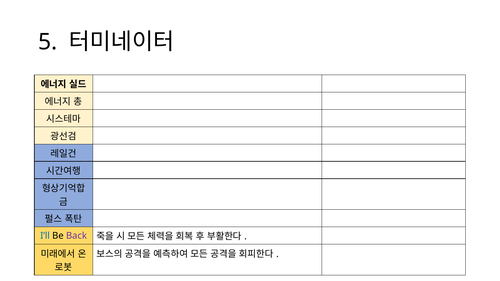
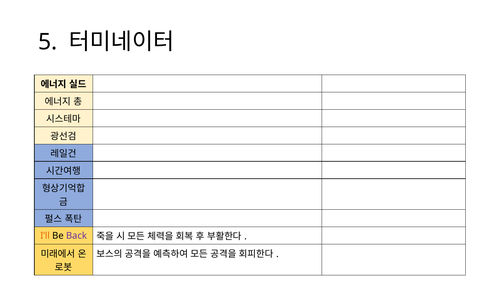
I’ll colour: blue -> orange
